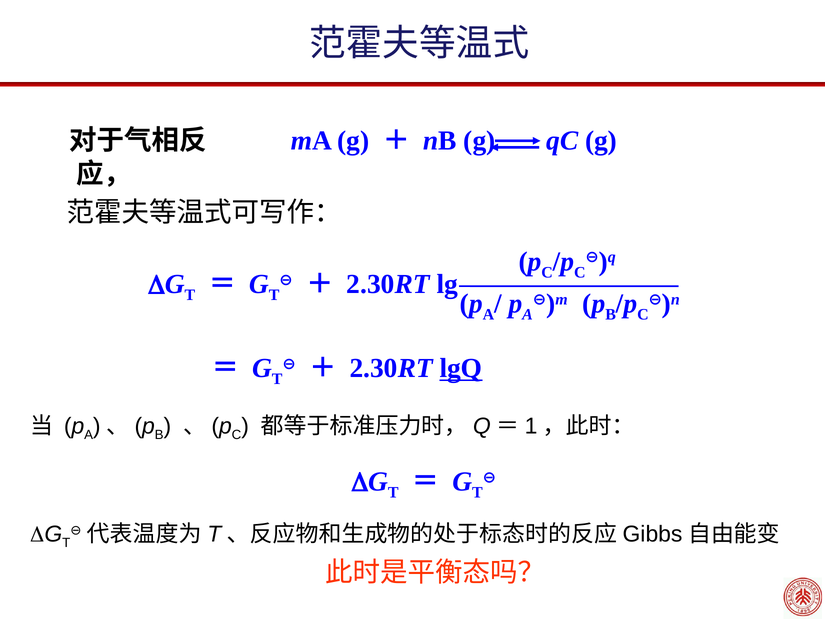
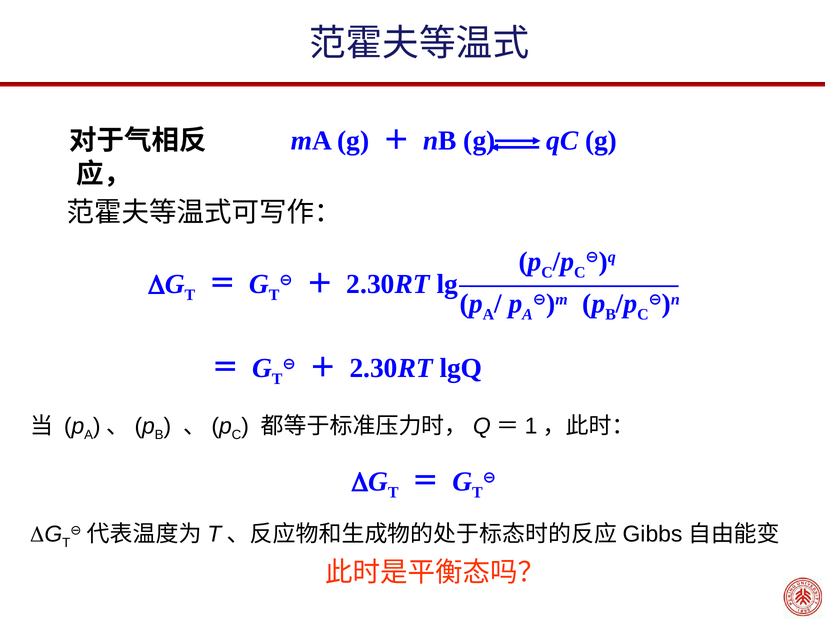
lgQ underline: present -> none
